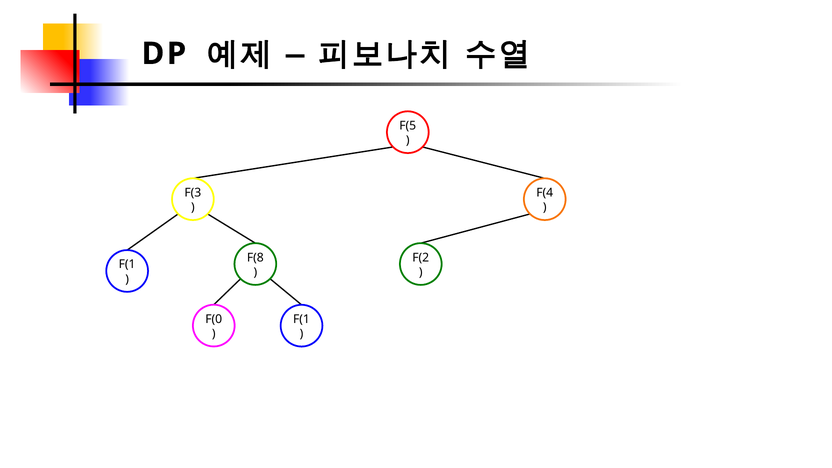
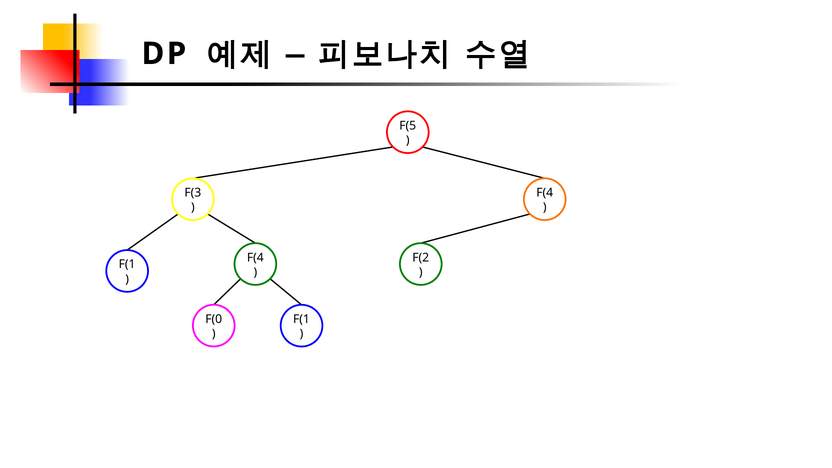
F(8 at (255, 258): F(8 -> F(4
